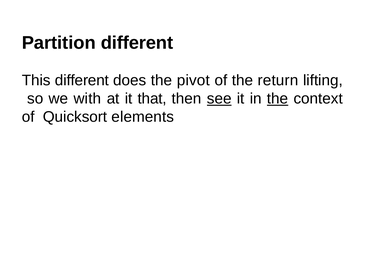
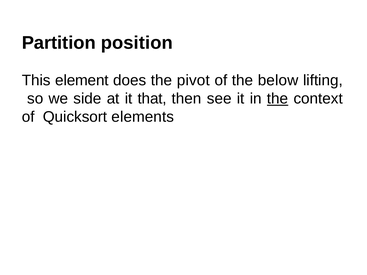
Partition different: different -> position
This different: different -> element
return: return -> below
with: with -> side
see underline: present -> none
